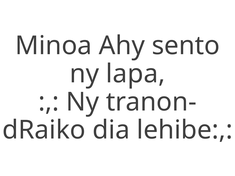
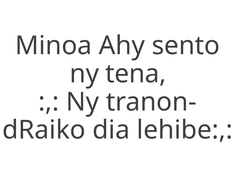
lapa: lapa -> tena
